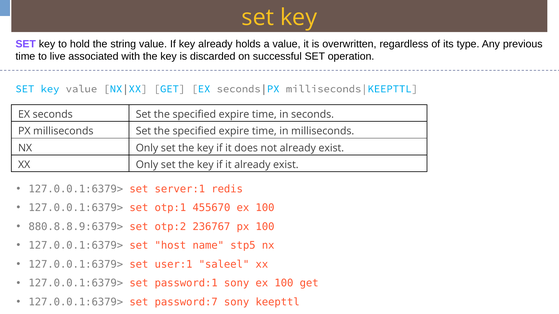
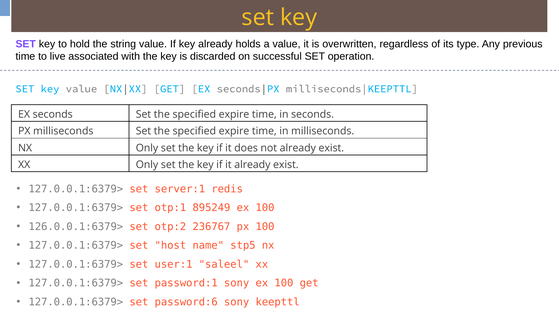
455670: 455670 -> 895249
880.8.8.9:6379>: 880.8.8.9:6379> -> 126.0.0.1:6379>
password:7: password:7 -> password:6
